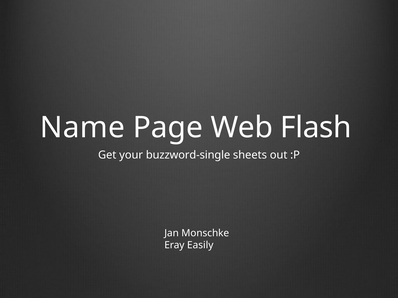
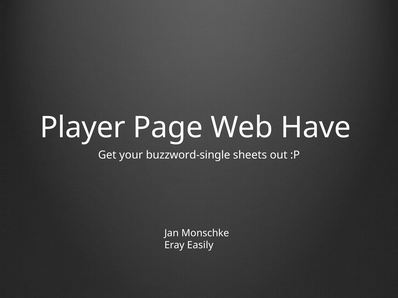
Name: Name -> Player
Flash: Flash -> Have
